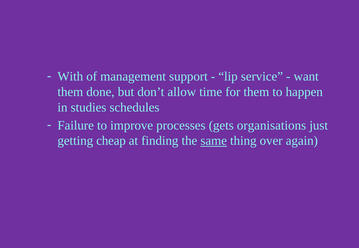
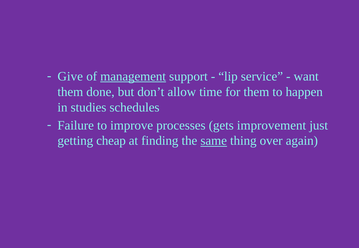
With: With -> Give
management underline: none -> present
organisations: organisations -> improvement
